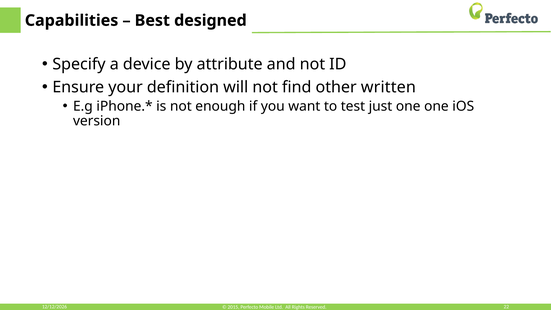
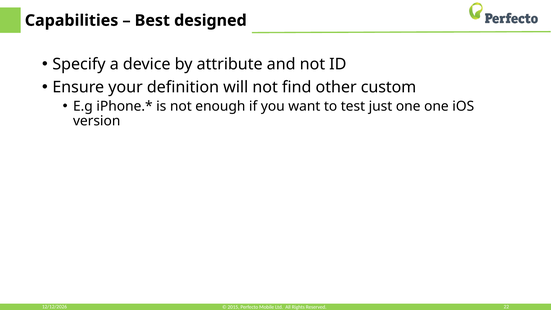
written: written -> custom
